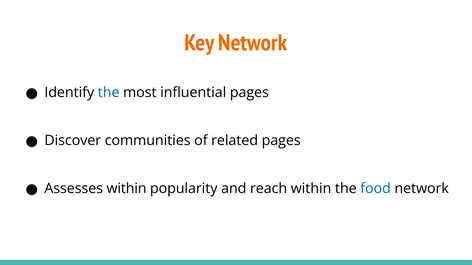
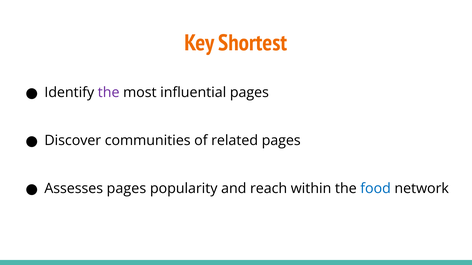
Key Network: Network -> Shortest
the at (109, 93) colour: blue -> purple
Assesses within: within -> pages
